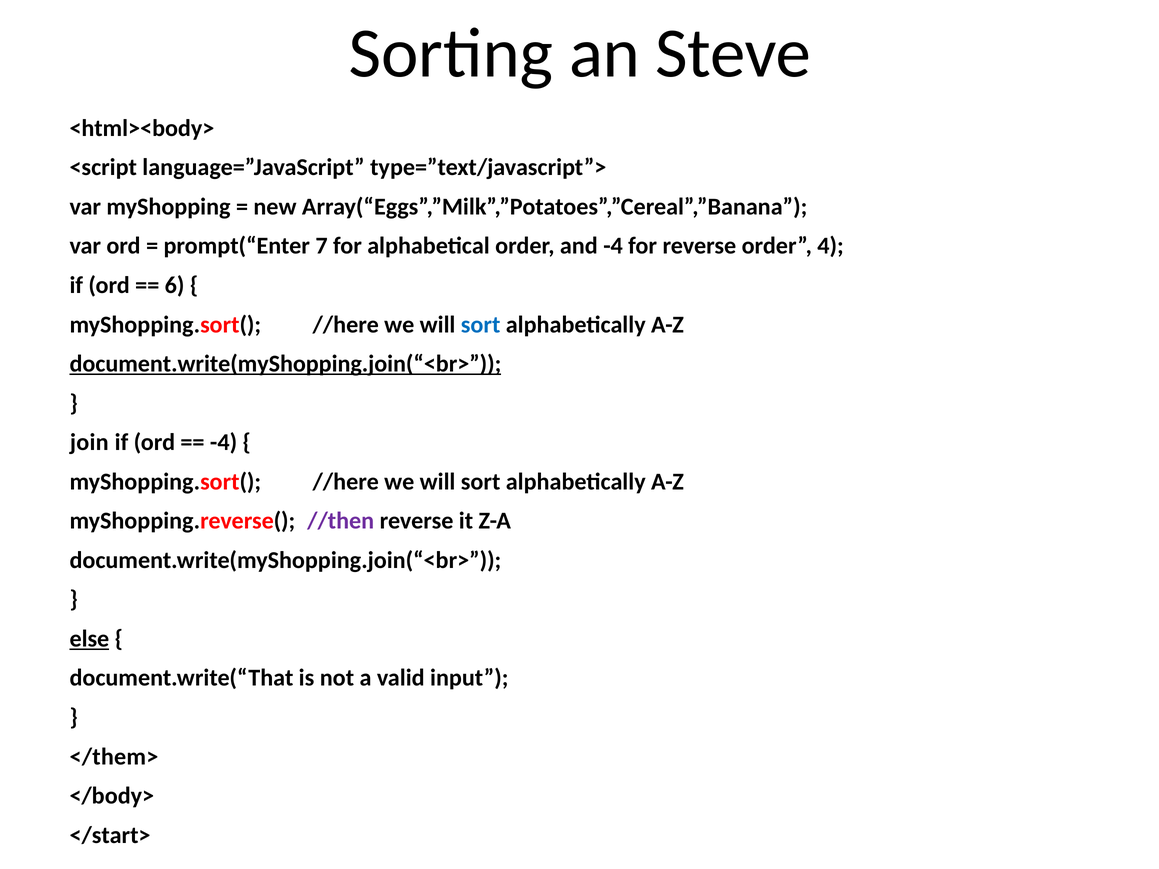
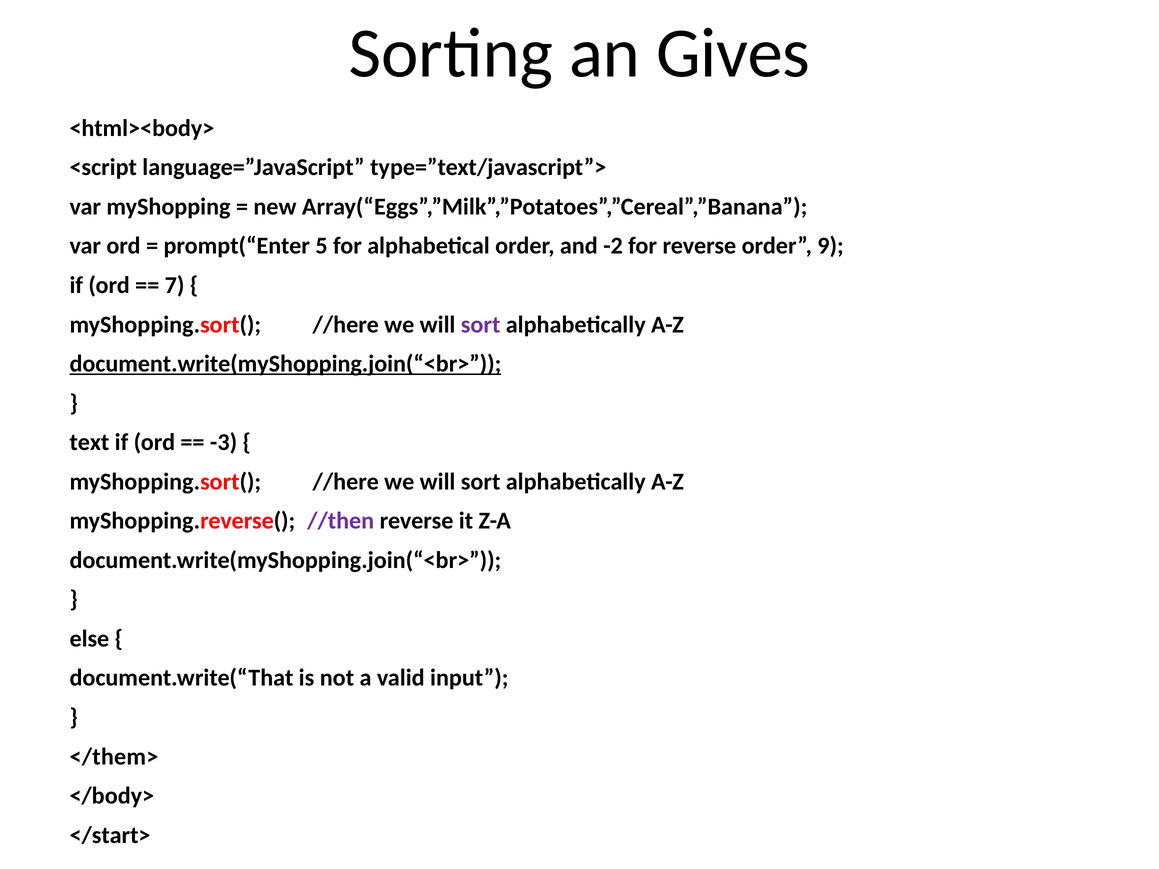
Steve: Steve -> Gives
7: 7 -> 5
and -4: -4 -> -2
4: 4 -> 9
6: 6 -> 7
sort at (481, 325) colour: blue -> purple
join: join -> text
-4 at (224, 442): -4 -> -3
else underline: present -> none
